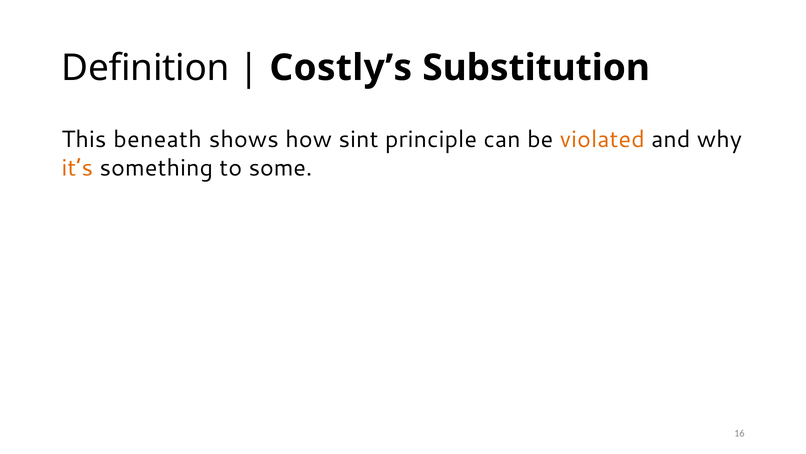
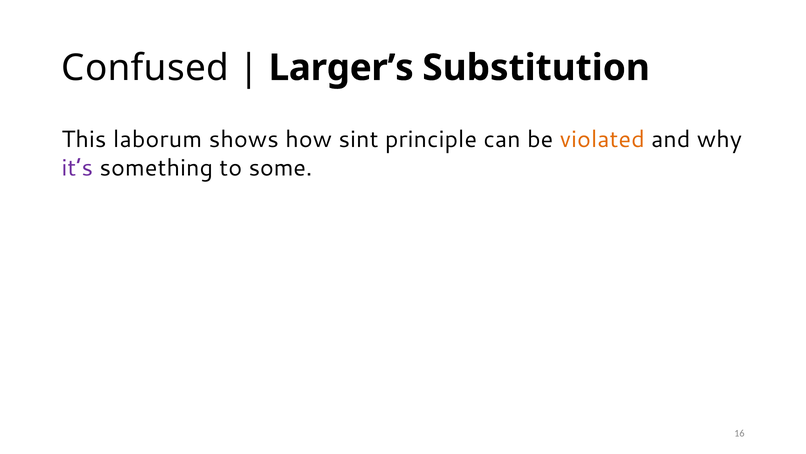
Definition: Definition -> Confused
Costly’s: Costly’s -> Larger’s
beneath: beneath -> laborum
it’s colour: orange -> purple
